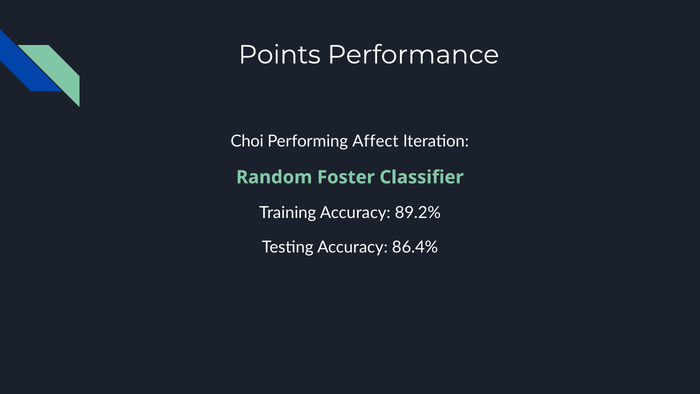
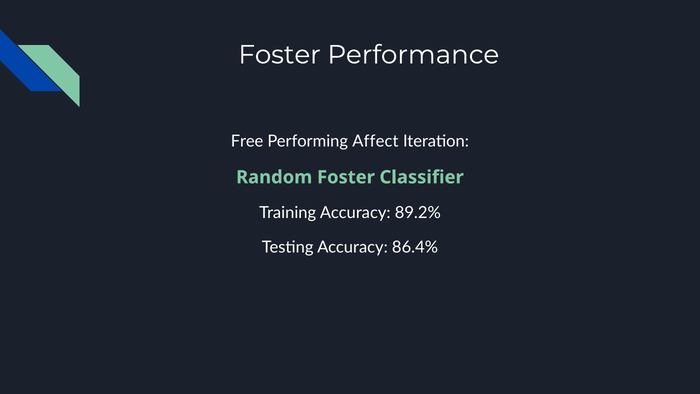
Points at (280, 55): Points -> Foster
Choi: Choi -> Free
